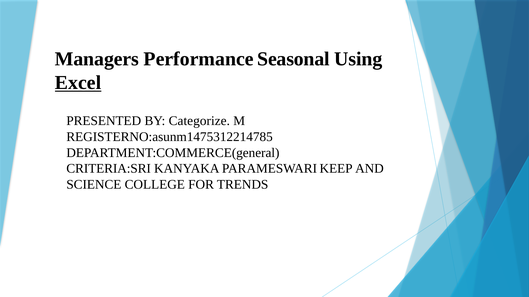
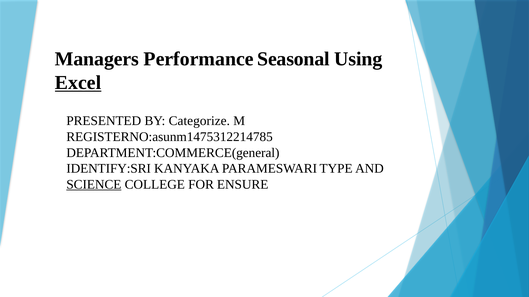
CRITERIA:SRI: CRITERIA:SRI -> IDENTIFY:SRI
KEEP: KEEP -> TYPE
SCIENCE underline: none -> present
TRENDS: TRENDS -> ENSURE
